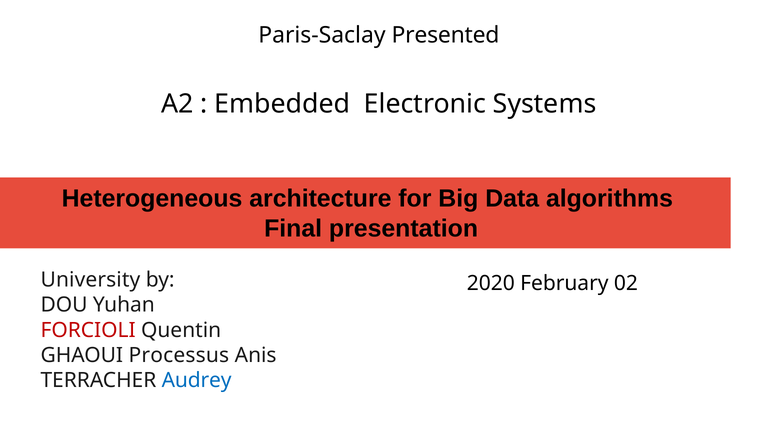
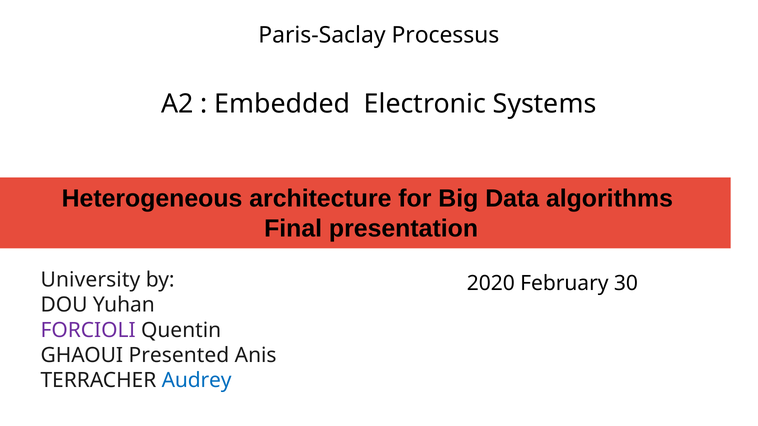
Presented: Presented -> Processus
02: 02 -> 30
FORCIOLI colour: red -> purple
Processus: Processus -> Presented
